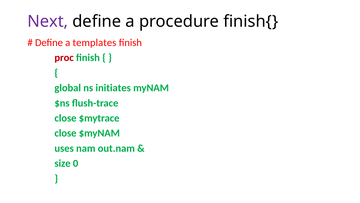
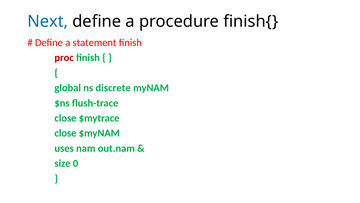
Next colour: purple -> blue
templates: templates -> statement
initiates: initiates -> discrete
